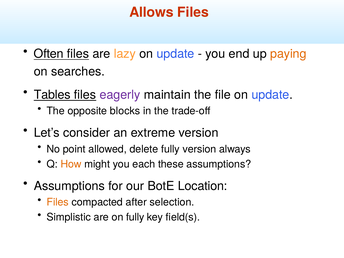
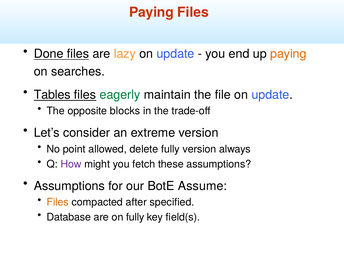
Allows at (151, 12): Allows -> Paying
Often: Often -> Done
eagerly colour: purple -> green
How colour: orange -> purple
each: each -> fetch
Location: Location -> Assume
selection: selection -> specified
Simplistic: Simplistic -> Database
